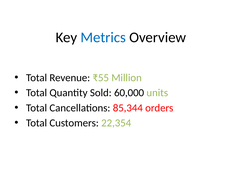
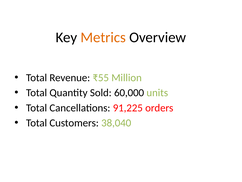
Metrics colour: blue -> orange
85,344: 85,344 -> 91,225
22,354: 22,354 -> 38,040
